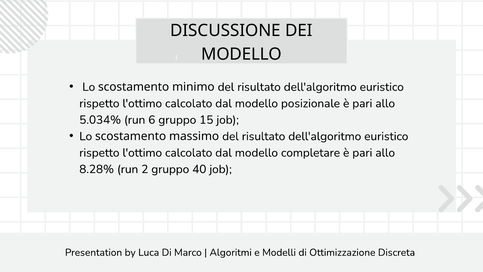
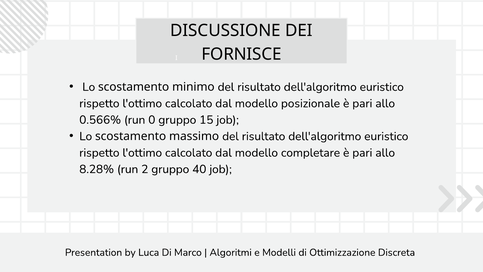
MODELLO at (242, 54): MODELLO -> FORNISCE
5.034%: 5.034% -> 0.566%
6: 6 -> 0
